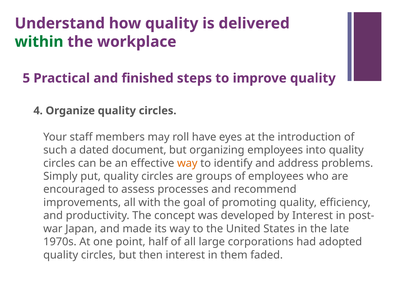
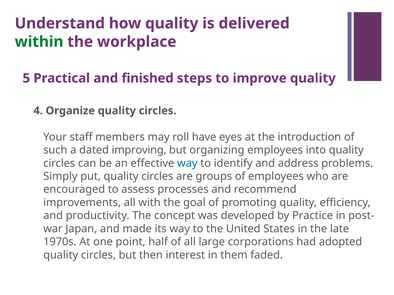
document: document -> improving
way at (187, 163) colour: orange -> blue
by Interest: Interest -> Practice
